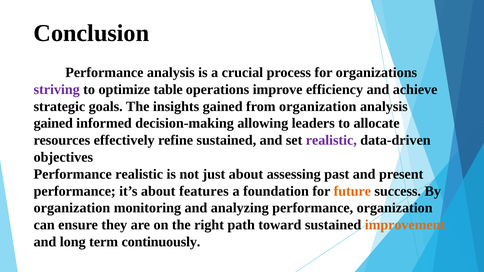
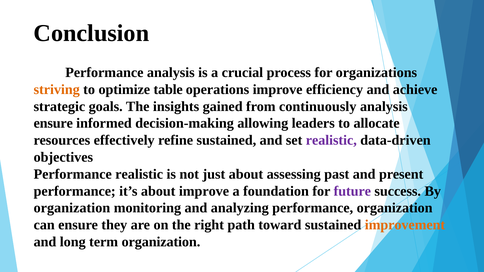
striving colour: purple -> orange
from organization: organization -> continuously
gained at (53, 123): gained -> ensure
about features: features -> improve
future colour: orange -> purple
term continuously: continuously -> organization
